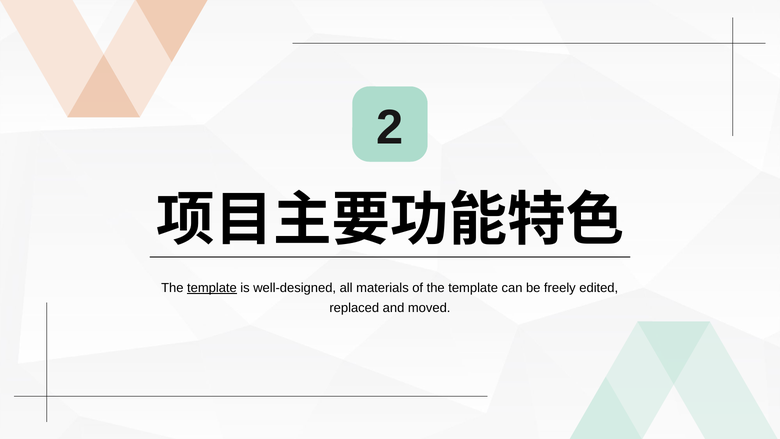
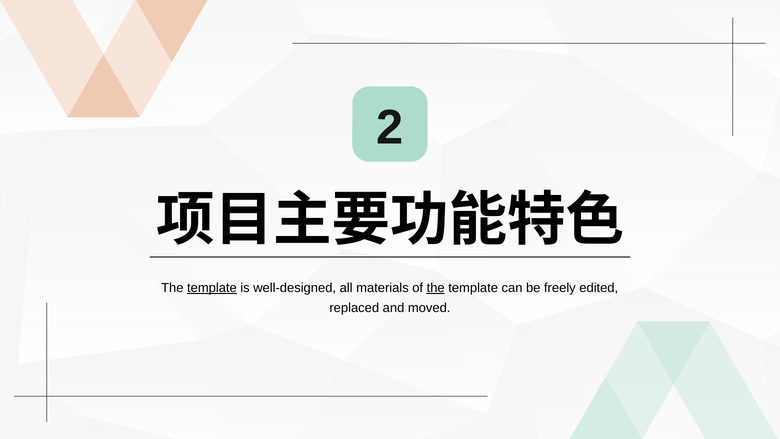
the at (436, 288) underline: none -> present
